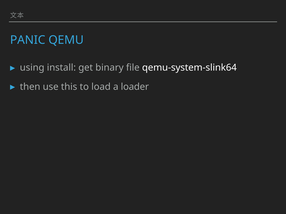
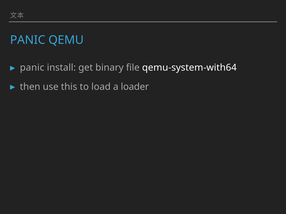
using at (32, 68): using -> panic
qemu-system-slink64: qemu-system-slink64 -> qemu-system-with64
